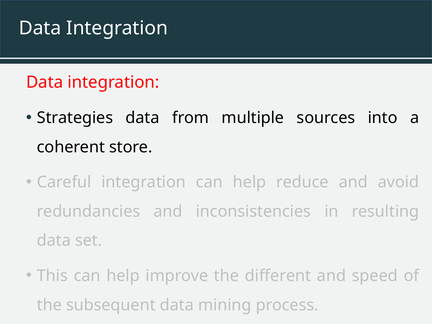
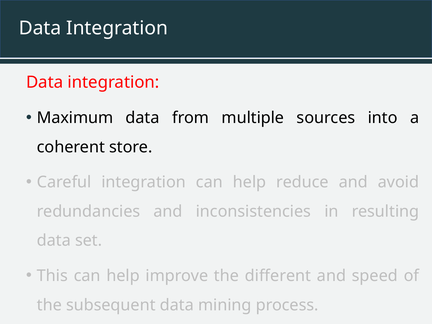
Strategies: Strategies -> Maximum
